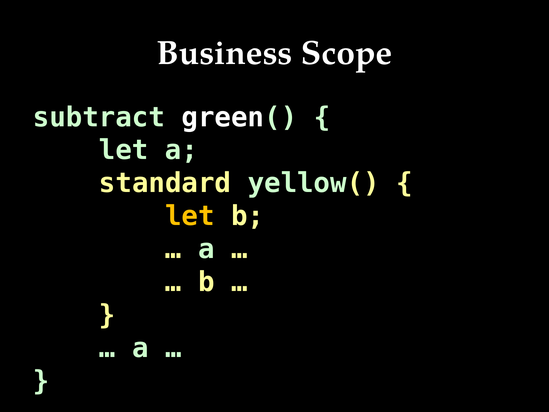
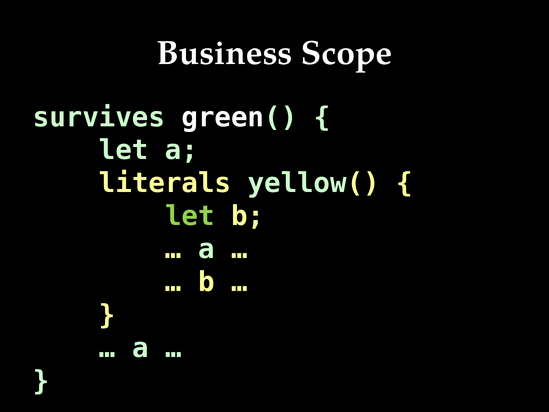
subtract: subtract -> survives
standard: standard -> literals
let at (190, 216) colour: yellow -> light green
